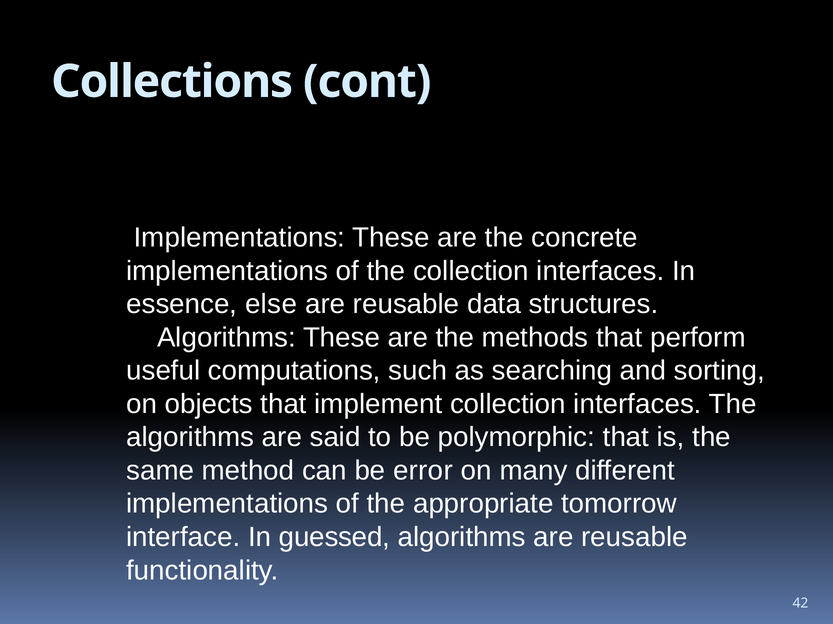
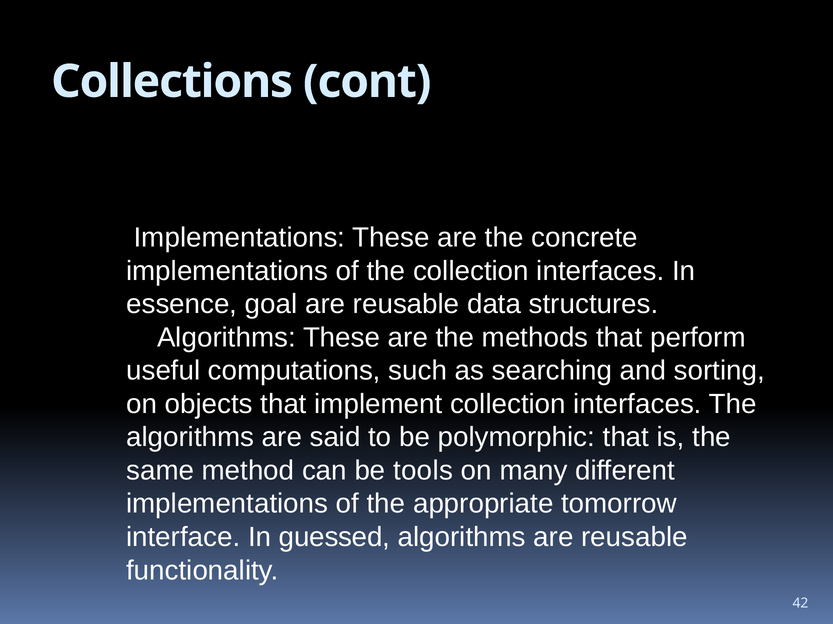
else: else -> goal
error: error -> tools
